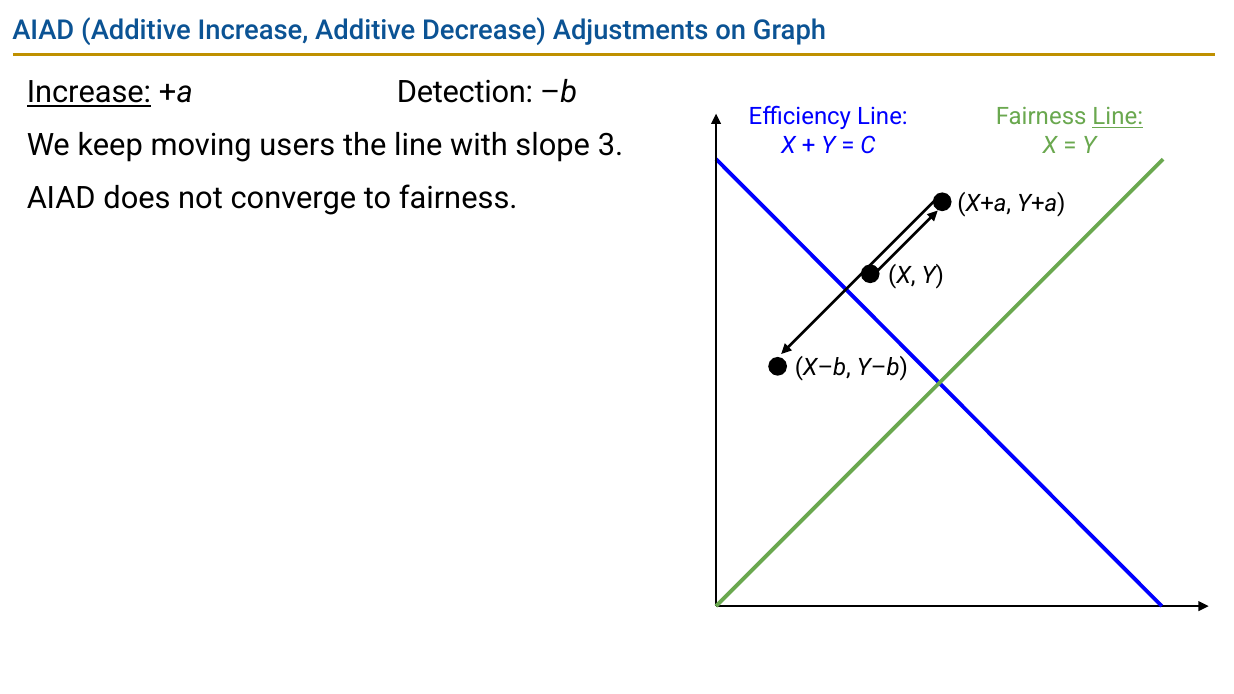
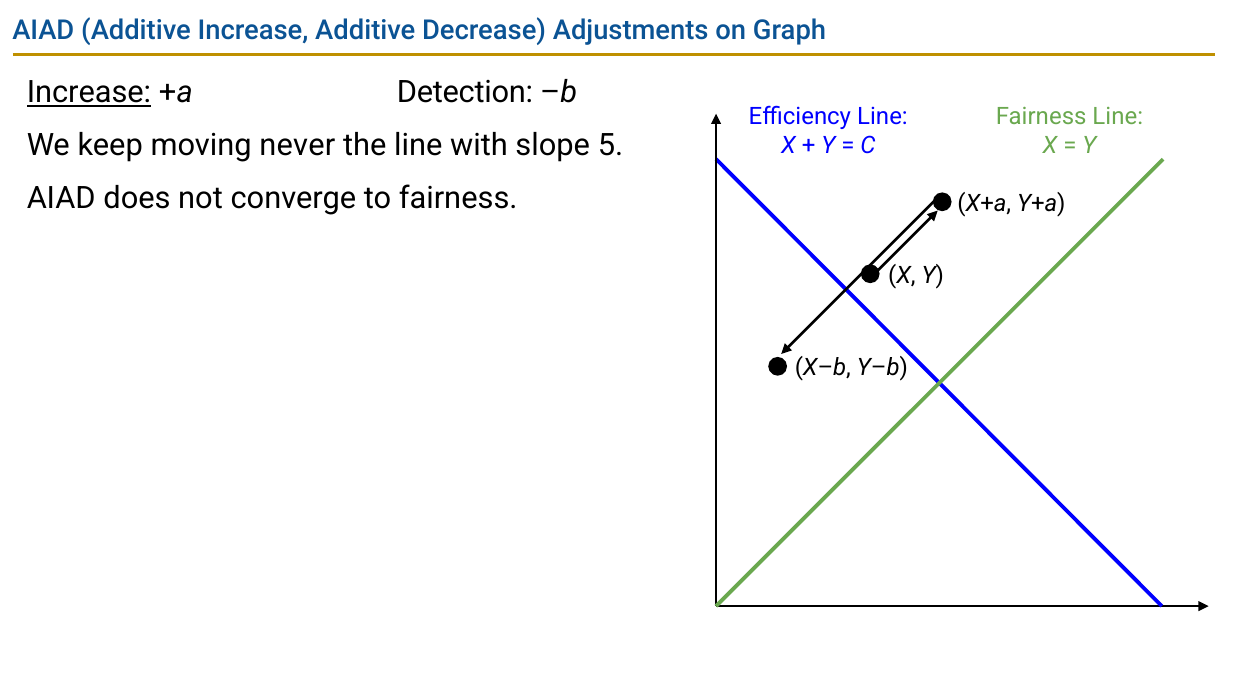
Line at (1118, 117) underline: present -> none
users: users -> never
3: 3 -> 5
